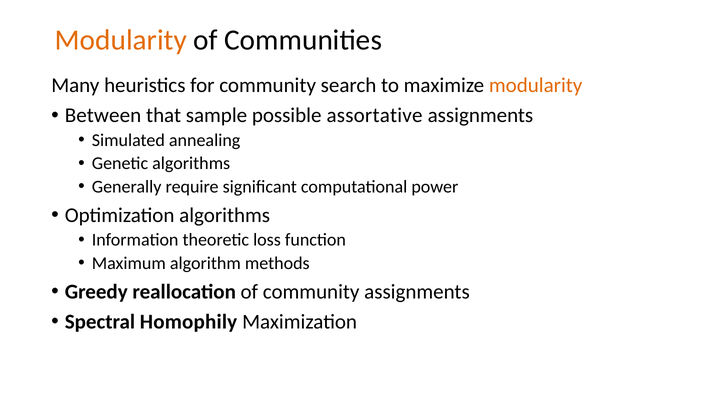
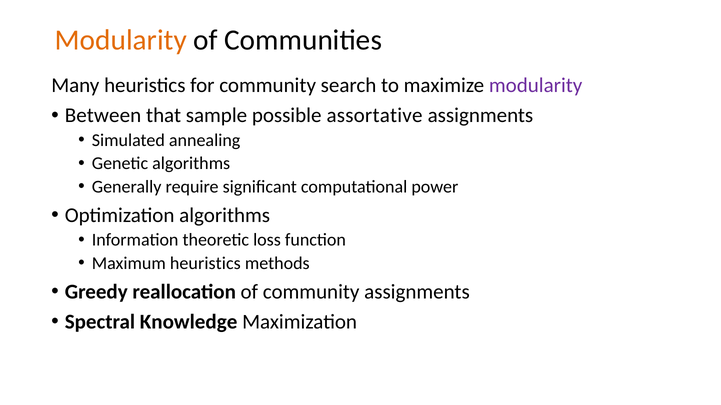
modularity at (536, 85) colour: orange -> purple
Maximum algorithm: algorithm -> heuristics
Homophily: Homophily -> Knowledge
